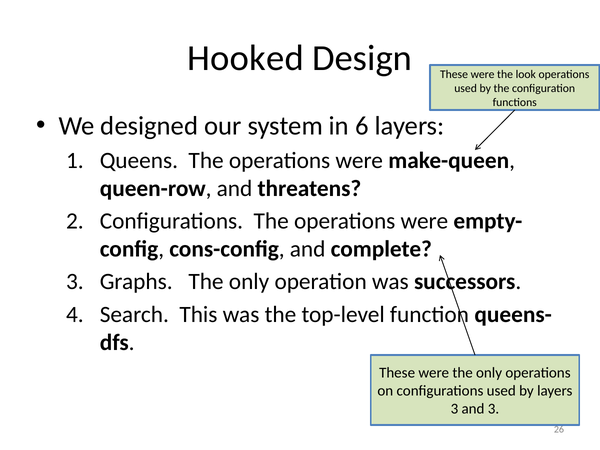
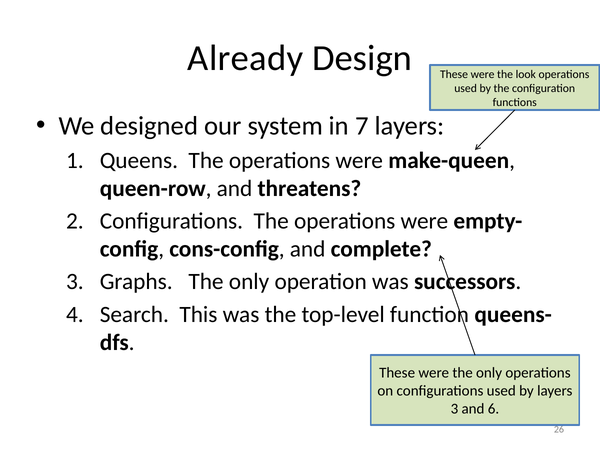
Hooked: Hooked -> Already
6: 6 -> 7
and 3: 3 -> 6
